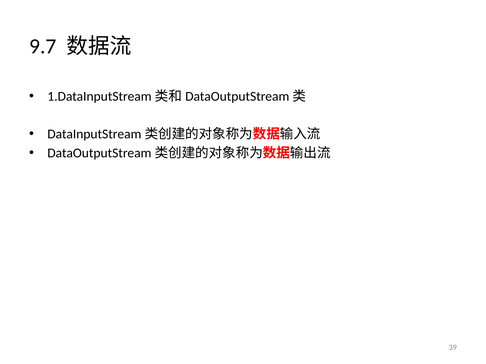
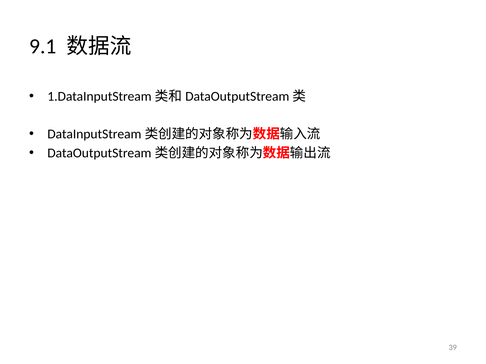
9.7: 9.7 -> 9.1
